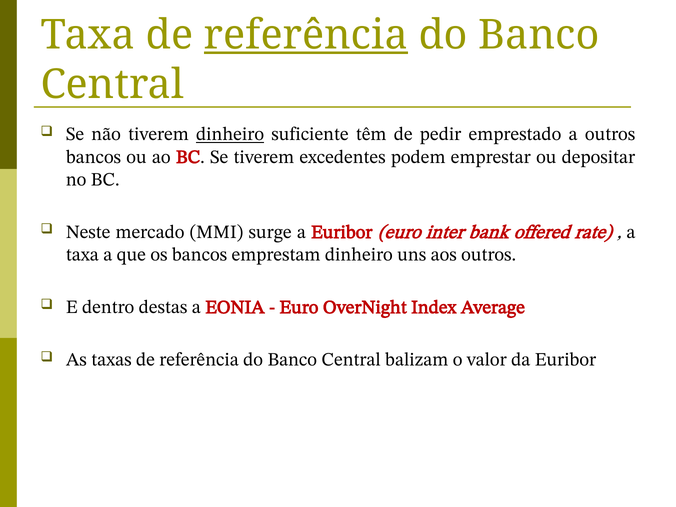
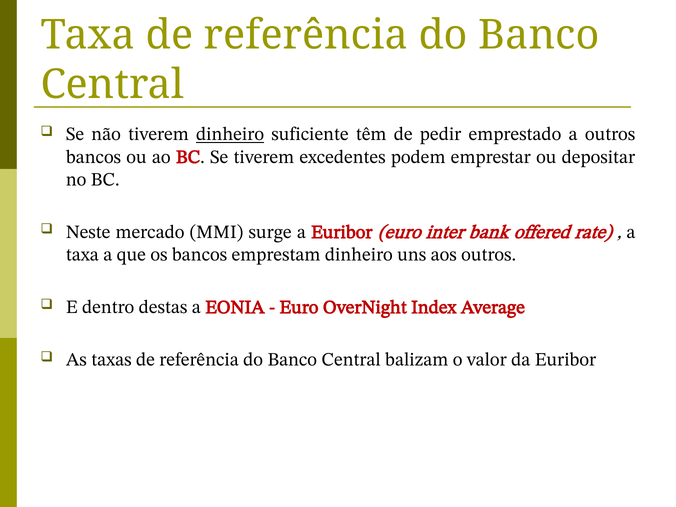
referência at (306, 35) underline: present -> none
